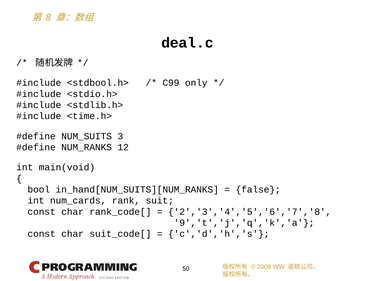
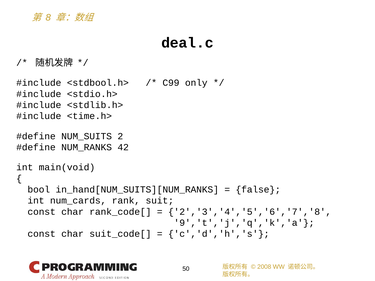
3: 3 -> 2
12: 12 -> 42
